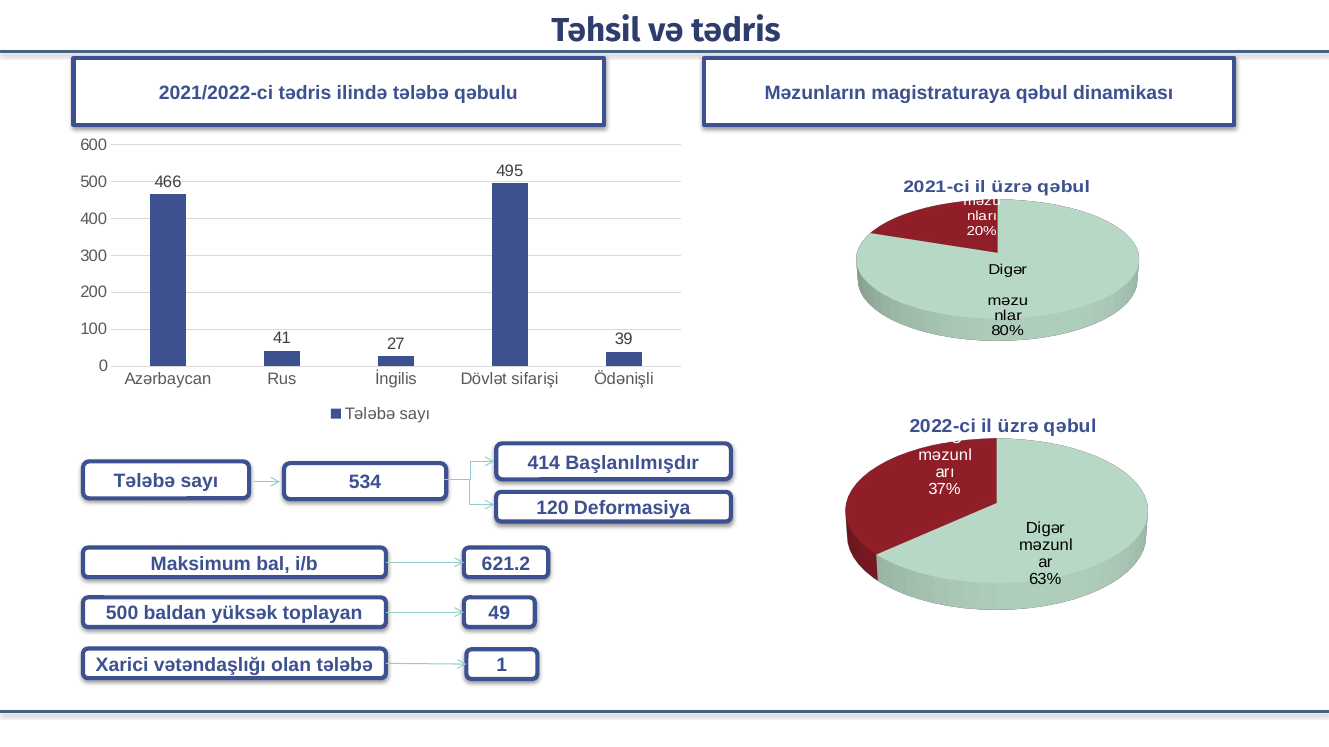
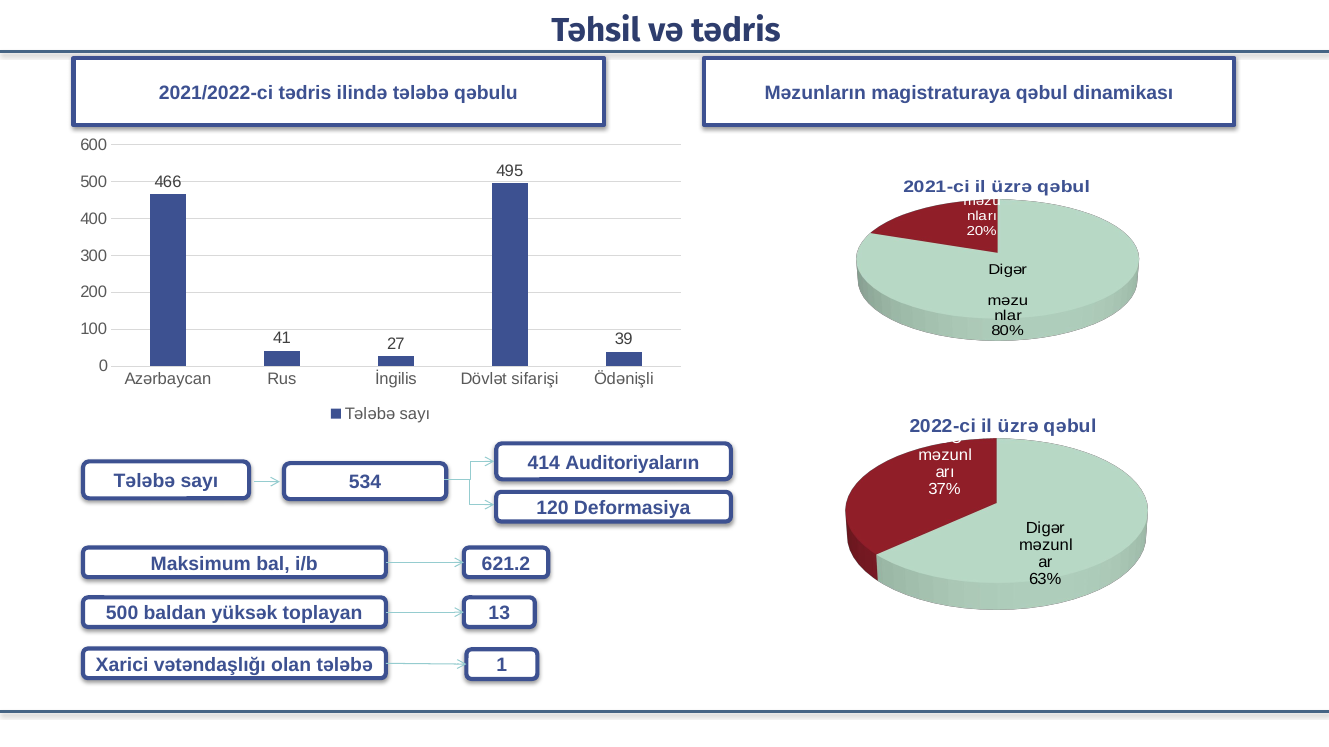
Başlanılmışdır: Başlanılmışdır -> Auditoriyaların
49: 49 -> 13
